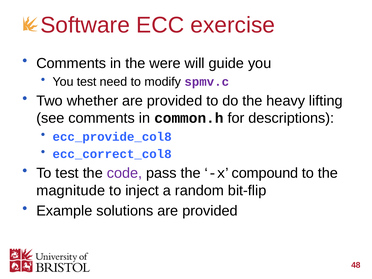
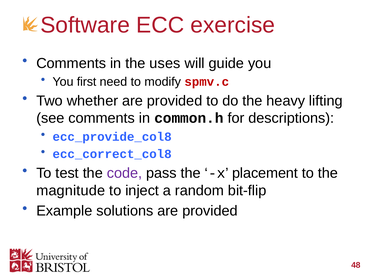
were: were -> uses
You test: test -> first
spmv.c colour: purple -> red
compound: compound -> placement
